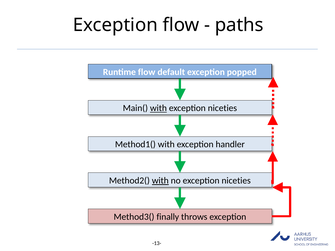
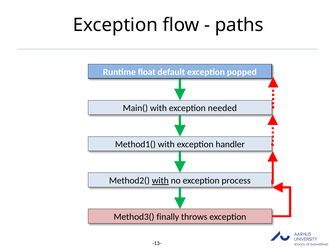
Runtime flow: flow -> float
with at (158, 108) underline: present -> none
niceties at (222, 108): niceties -> needed
no exception niceties: niceties -> process
